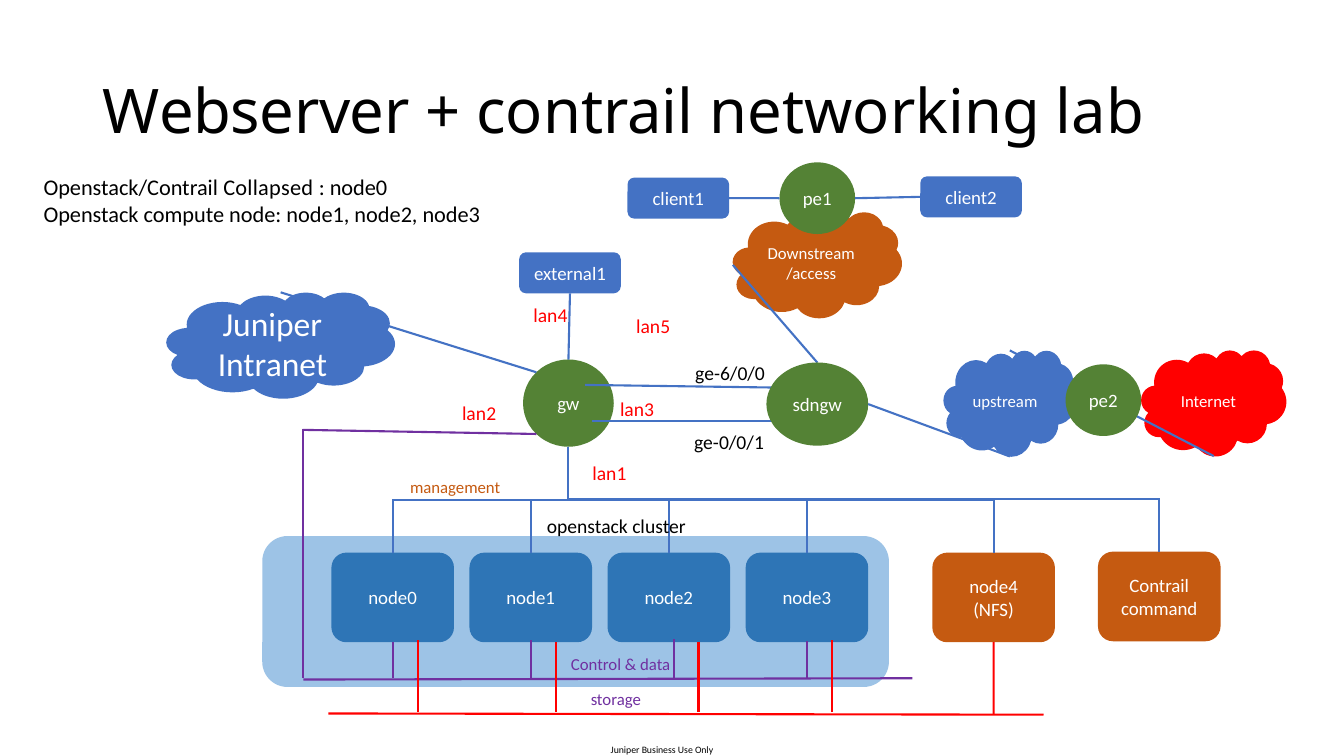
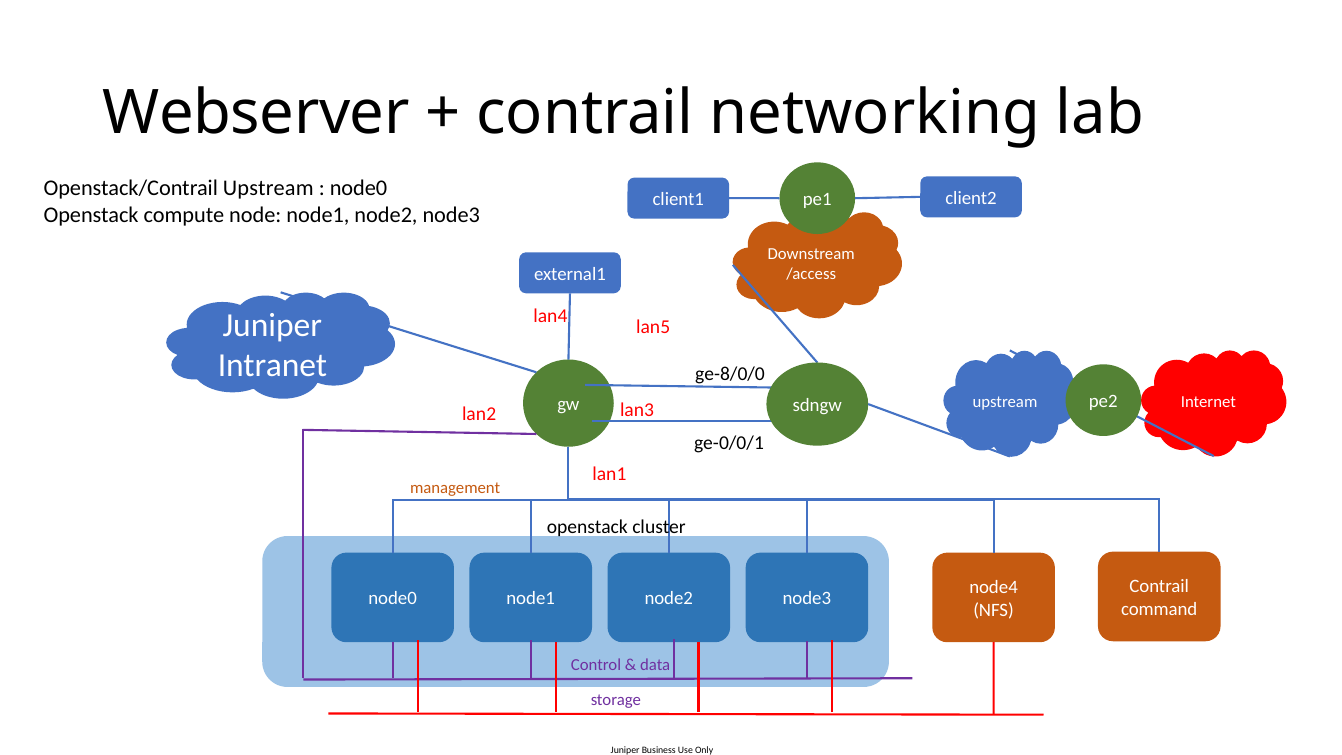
Openstack/Contrail Collapsed: Collapsed -> Upstream
ge-6/0/0: ge-6/0/0 -> ge-8/0/0
